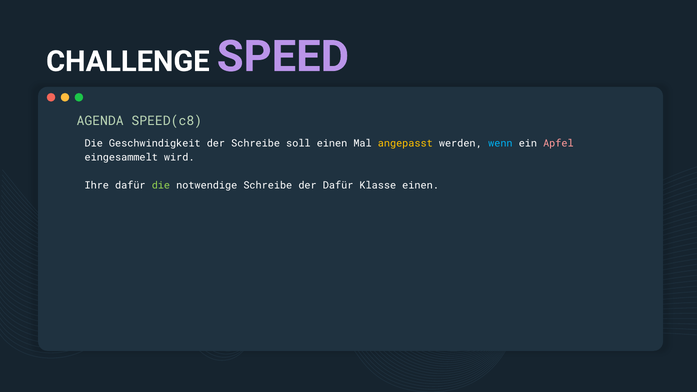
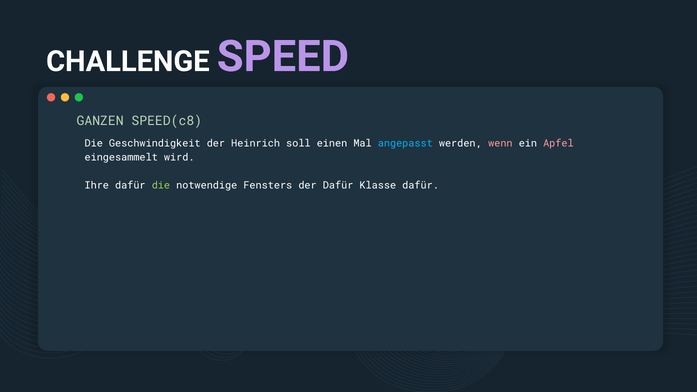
AGENDA: AGENDA -> GANZEN
der Schreibe: Schreibe -> Heinrich
angepasst colour: yellow -> light blue
wenn colour: light blue -> pink
notwendige Schreibe: Schreibe -> Fensters
Klasse einen: einen -> dafür
